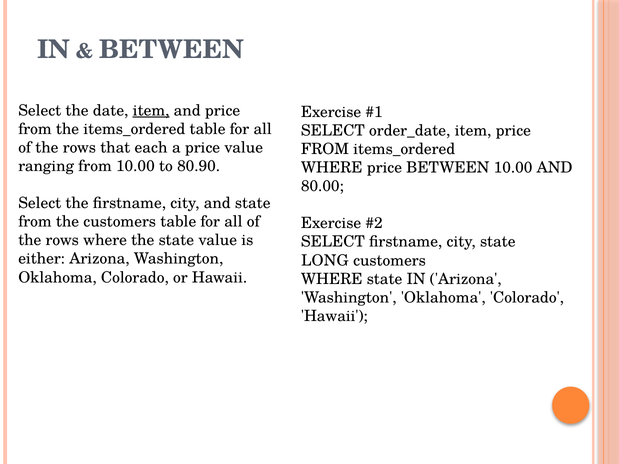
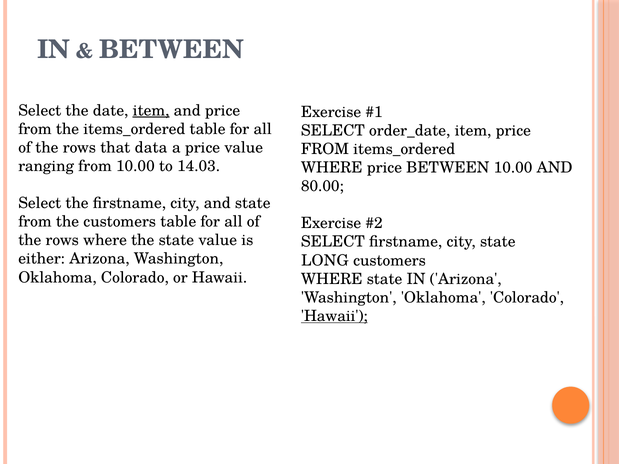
each: each -> data
80.90: 80.90 -> 14.03
Hawaii at (334, 316) underline: none -> present
